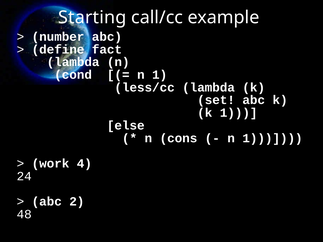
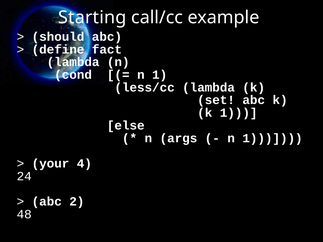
number: number -> should
cons: cons -> args
work: work -> your
